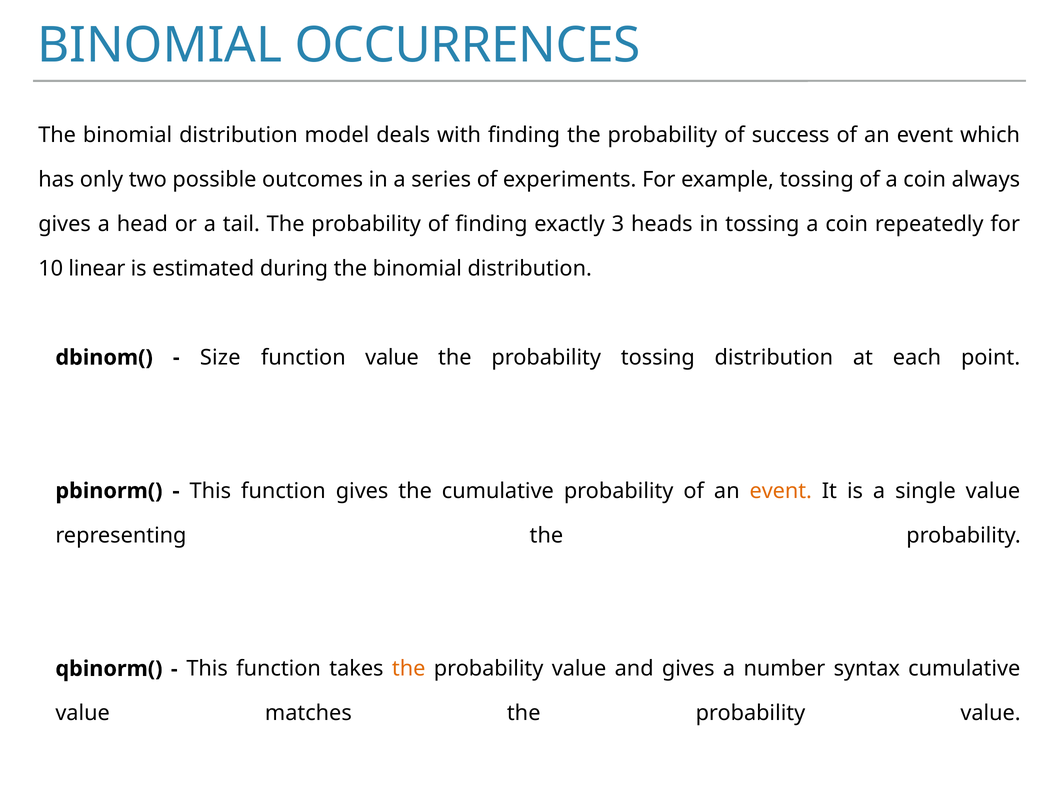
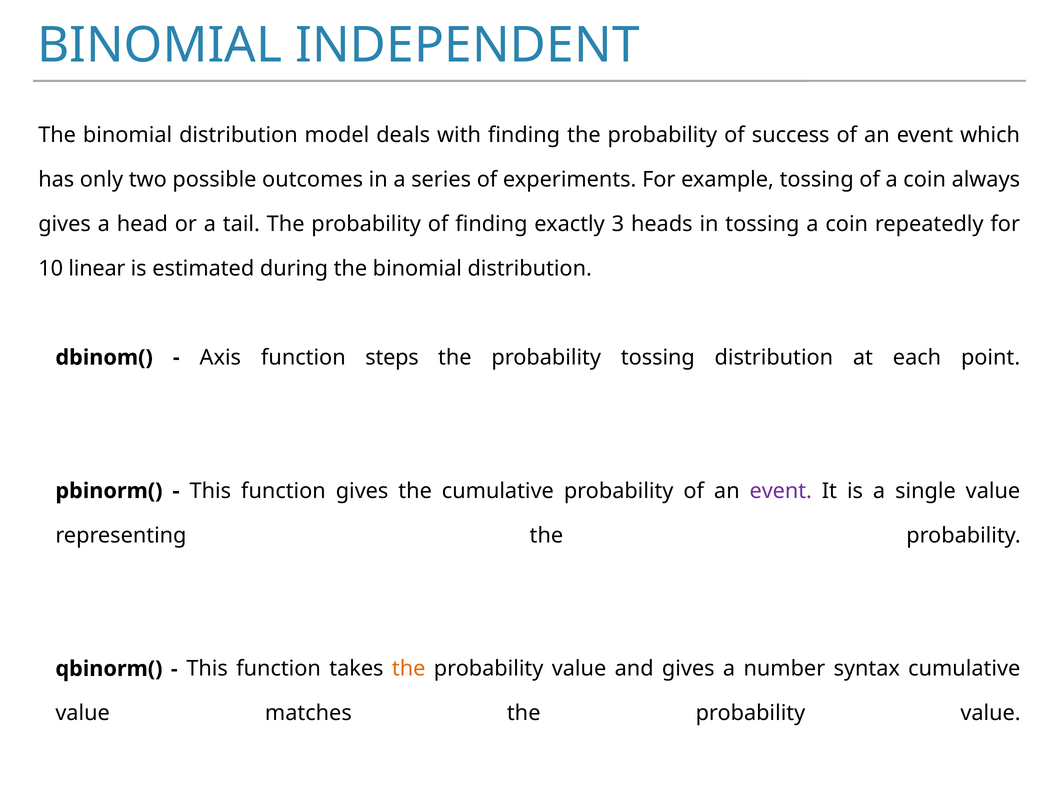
OCCURRENCES: OCCURRENCES -> INDEPENDENT
Size: Size -> Axis
function value: value -> steps
event at (781, 491) colour: orange -> purple
